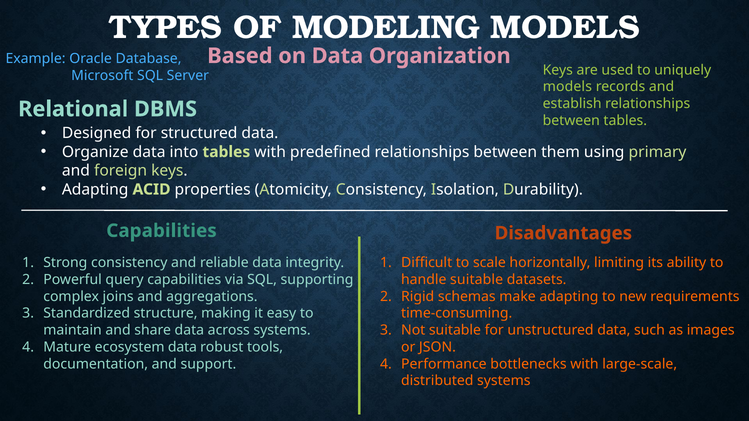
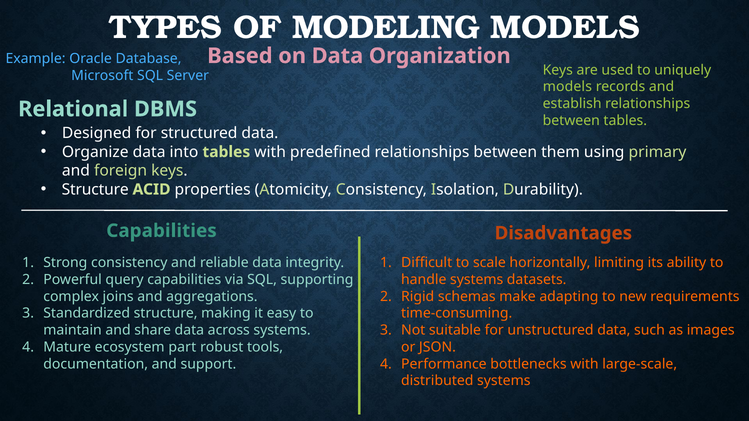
Adapting at (95, 190): Adapting -> Structure
handle suitable: suitable -> systems
ecosystem data: data -> part
